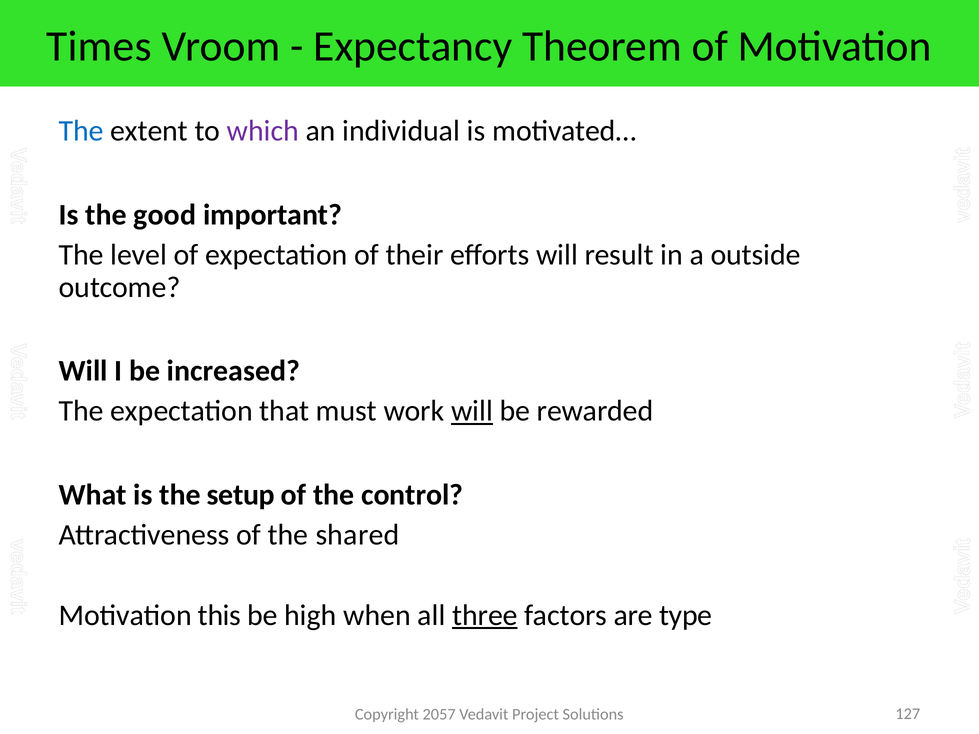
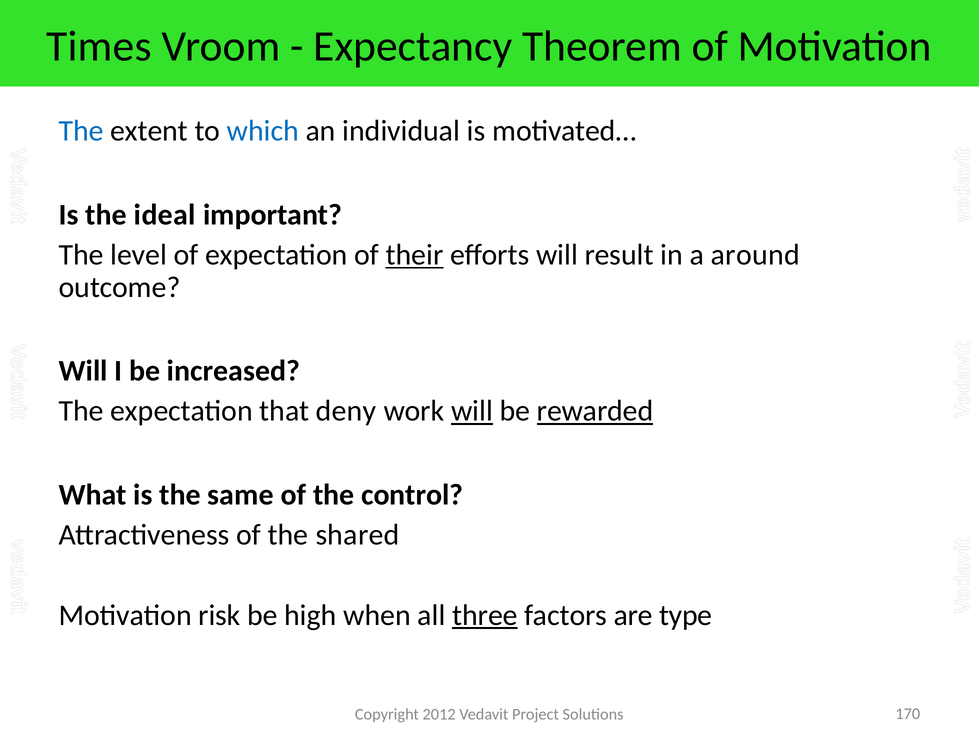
which colour: purple -> blue
good: good -> ideal
their underline: none -> present
outside: outside -> around
must: must -> deny
rewarded underline: none -> present
setup: setup -> same
this: this -> risk
2057: 2057 -> 2012
127: 127 -> 170
